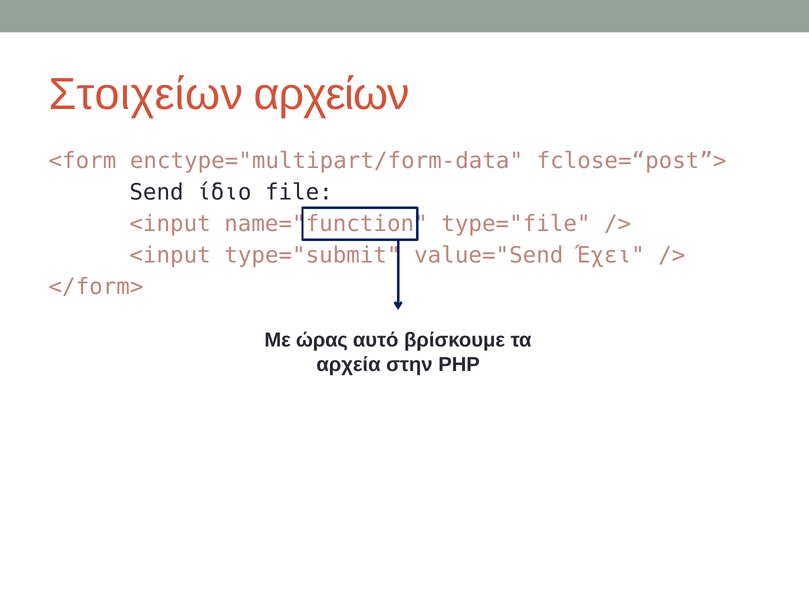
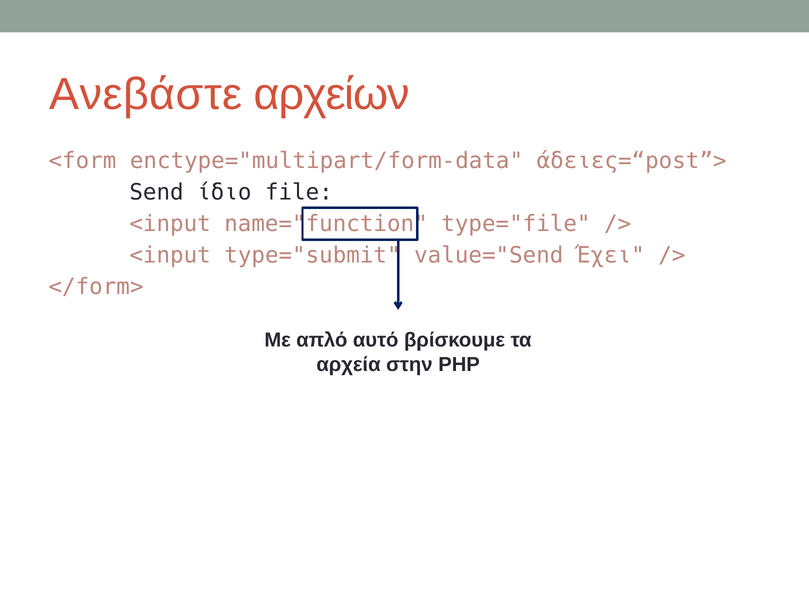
Στοιχείων: Στοιχείων -> Ανεβάστε
fclose=“post”>: fclose=“post”> -> άδειες=“post”>
ώρας: ώρας -> απλό
